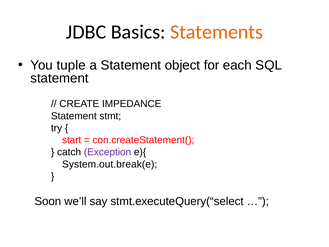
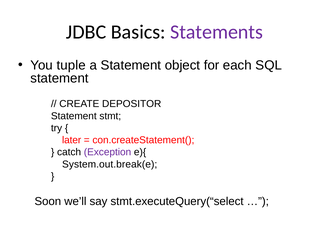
Statements colour: orange -> purple
IMPEDANCE: IMPEDANCE -> DEPOSITOR
start: start -> later
